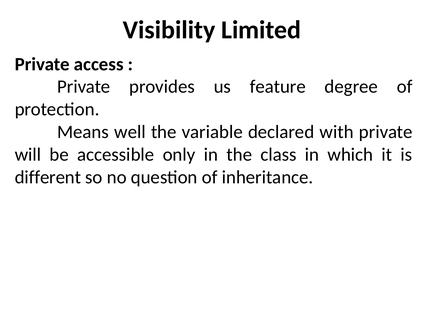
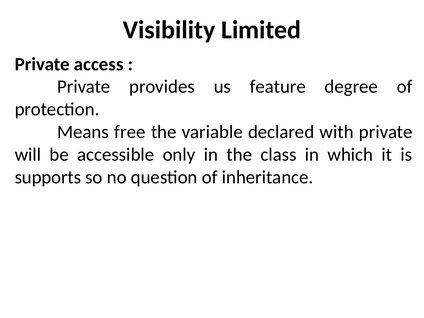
well: well -> free
different: different -> supports
